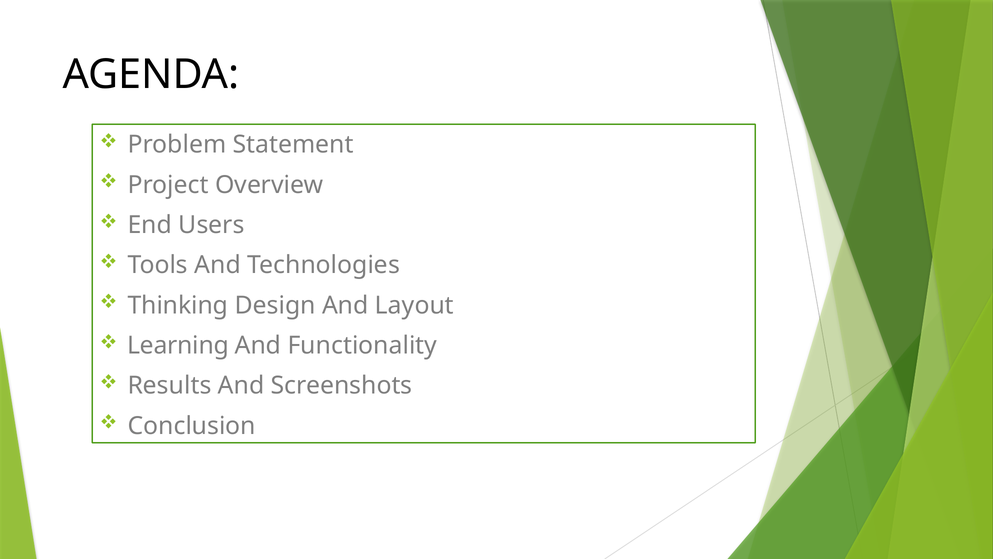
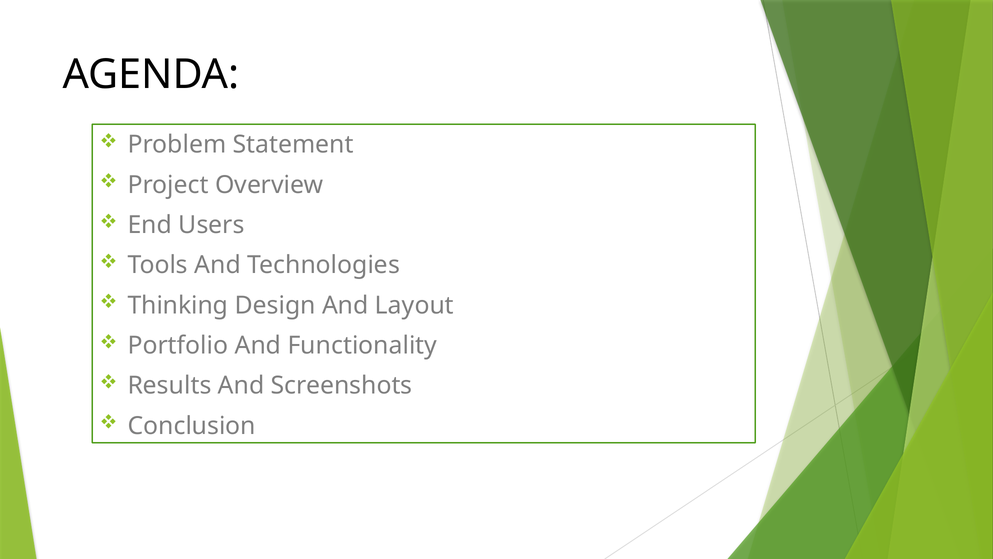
Learning: Learning -> Portfolio
